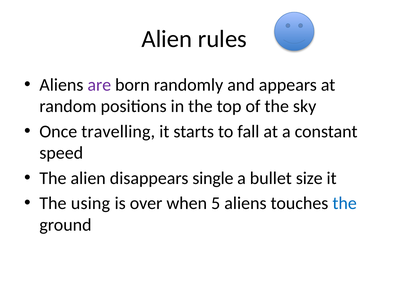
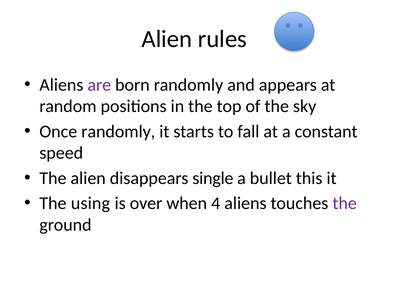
Once travelling: travelling -> randomly
size: size -> this
5: 5 -> 4
the at (345, 203) colour: blue -> purple
